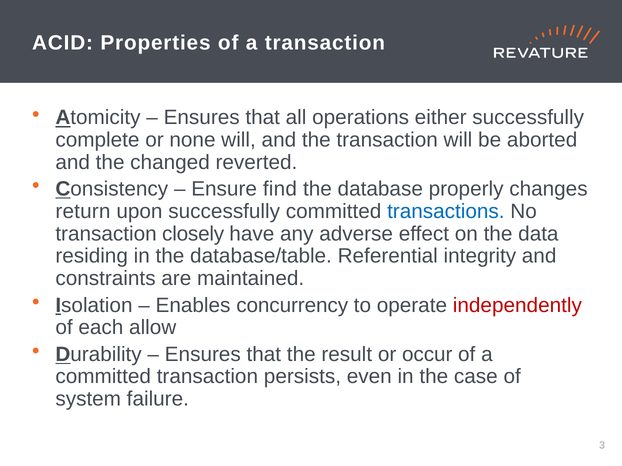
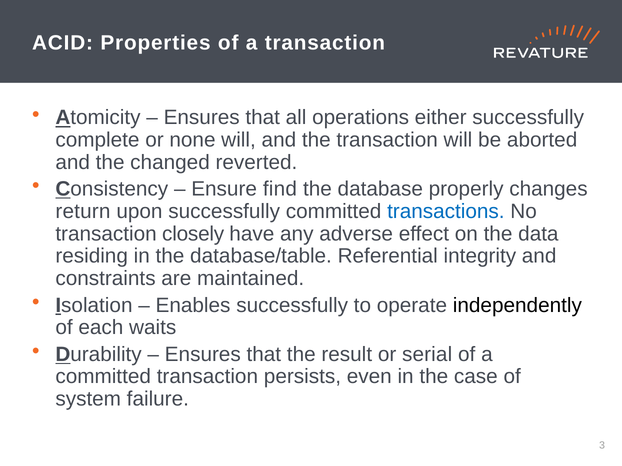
Enables concurrency: concurrency -> successfully
independently colour: red -> black
allow: allow -> waits
occur: occur -> serial
